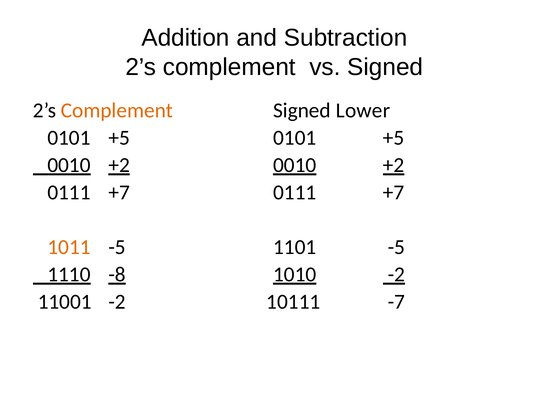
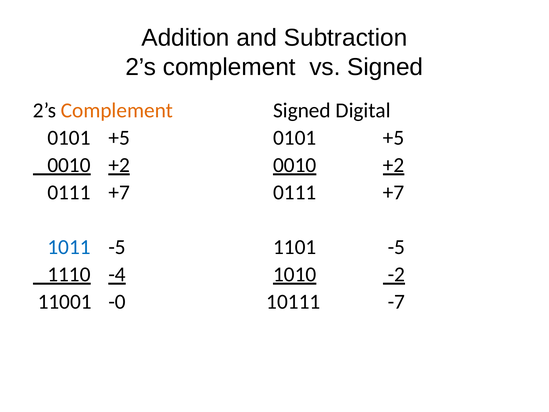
Lower: Lower -> Digital
1011 colour: orange -> blue
-8: -8 -> -4
11001 -2: -2 -> -0
